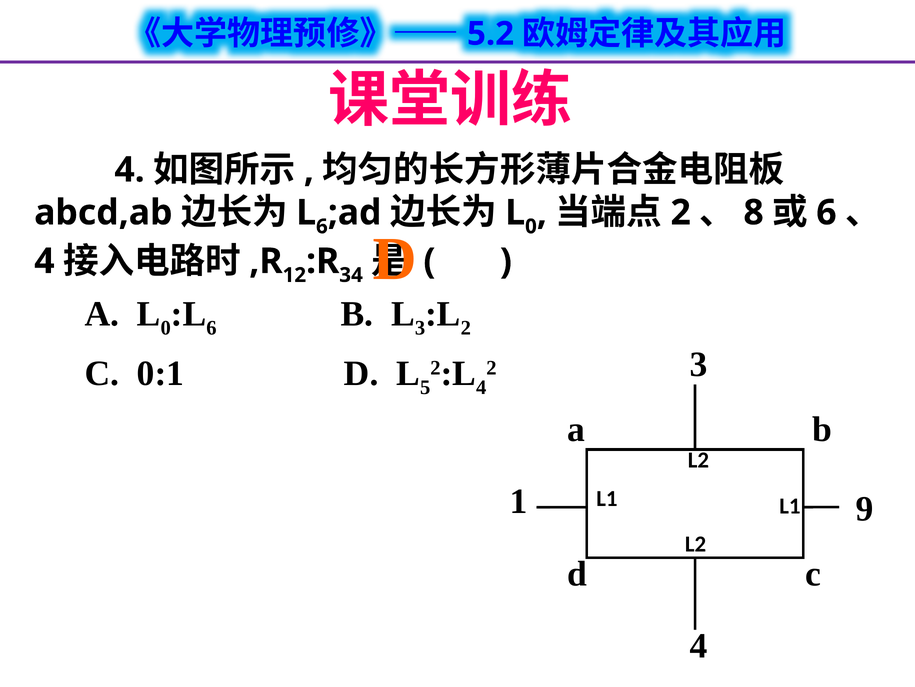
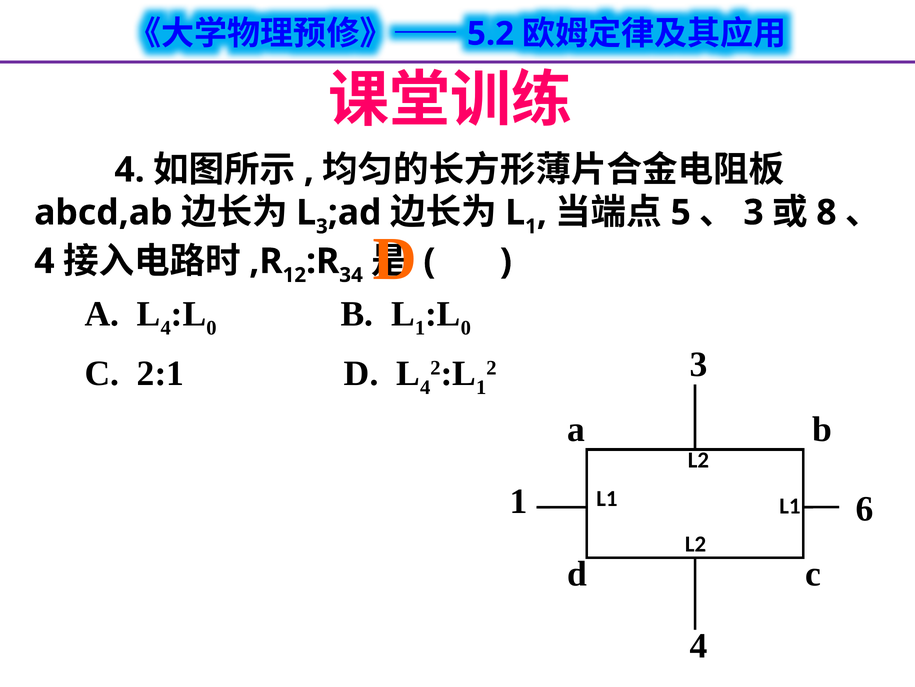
6 at (322, 226): 6 -> 3
0 at (531, 226): 0 -> 1
2 at (681, 212): 2 -> 5
8 at (754, 212): 8 -> 3
6 at (826, 212): 6 -> 8
0 at (166, 328): 0 -> 4
6 at (211, 328): 6 -> 0
3 at (420, 328): 3 -> 1
2 at (466, 328): 2 -> 0
0:1: 0:1 -> 2:1
5 at (425, 387): 5 -> 4
4 at (481, 387): 4 -> 1
9: 9 -> 6
